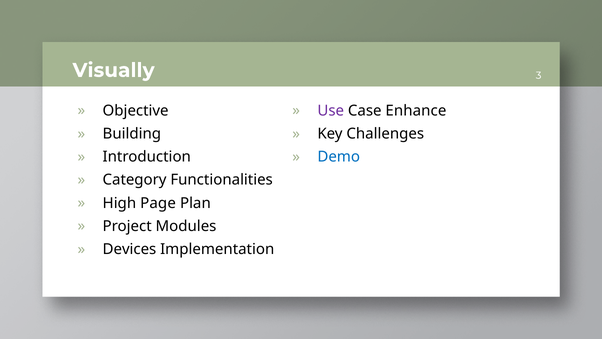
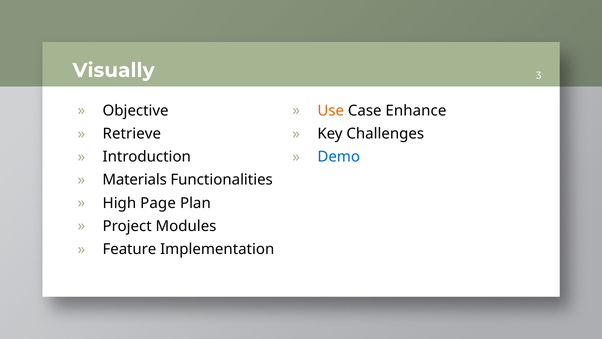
Use colour: purple -> orange
Building: Building -> Retrieve
Category: Category -> Materials
Devices: Devices -> Feature
